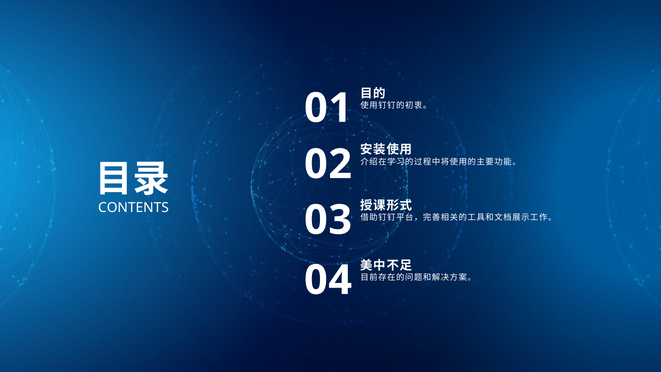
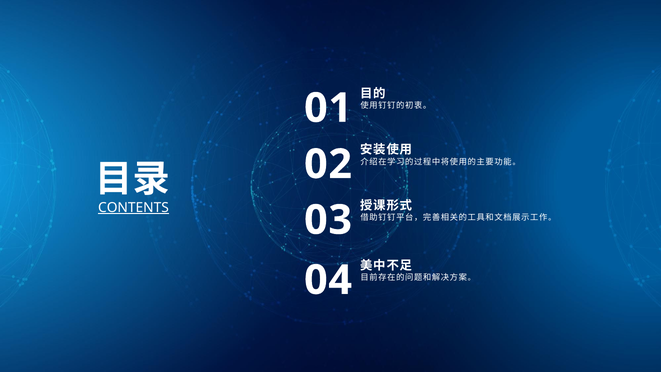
CONTENTS underline: none -> present
